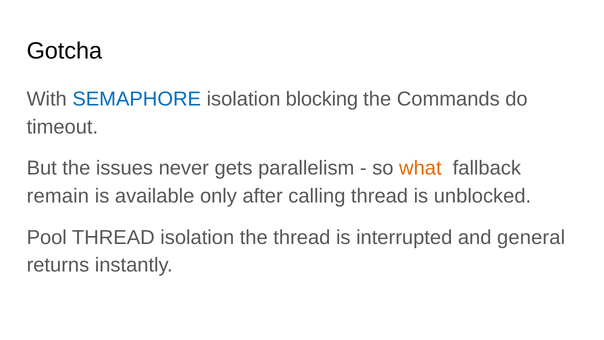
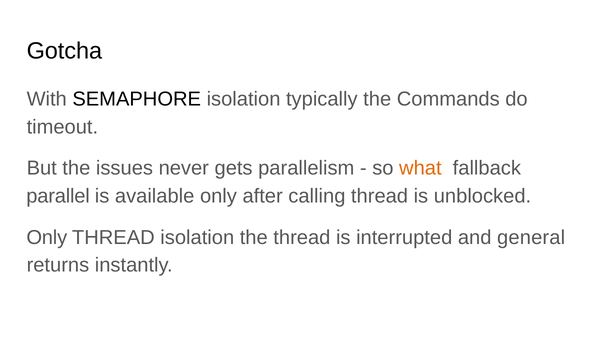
SEMAPHORE colour: blue -> black
blocking: blocking -> typically
remain: remain -> parallel
Pool at (47, 237): Pool -> Only
